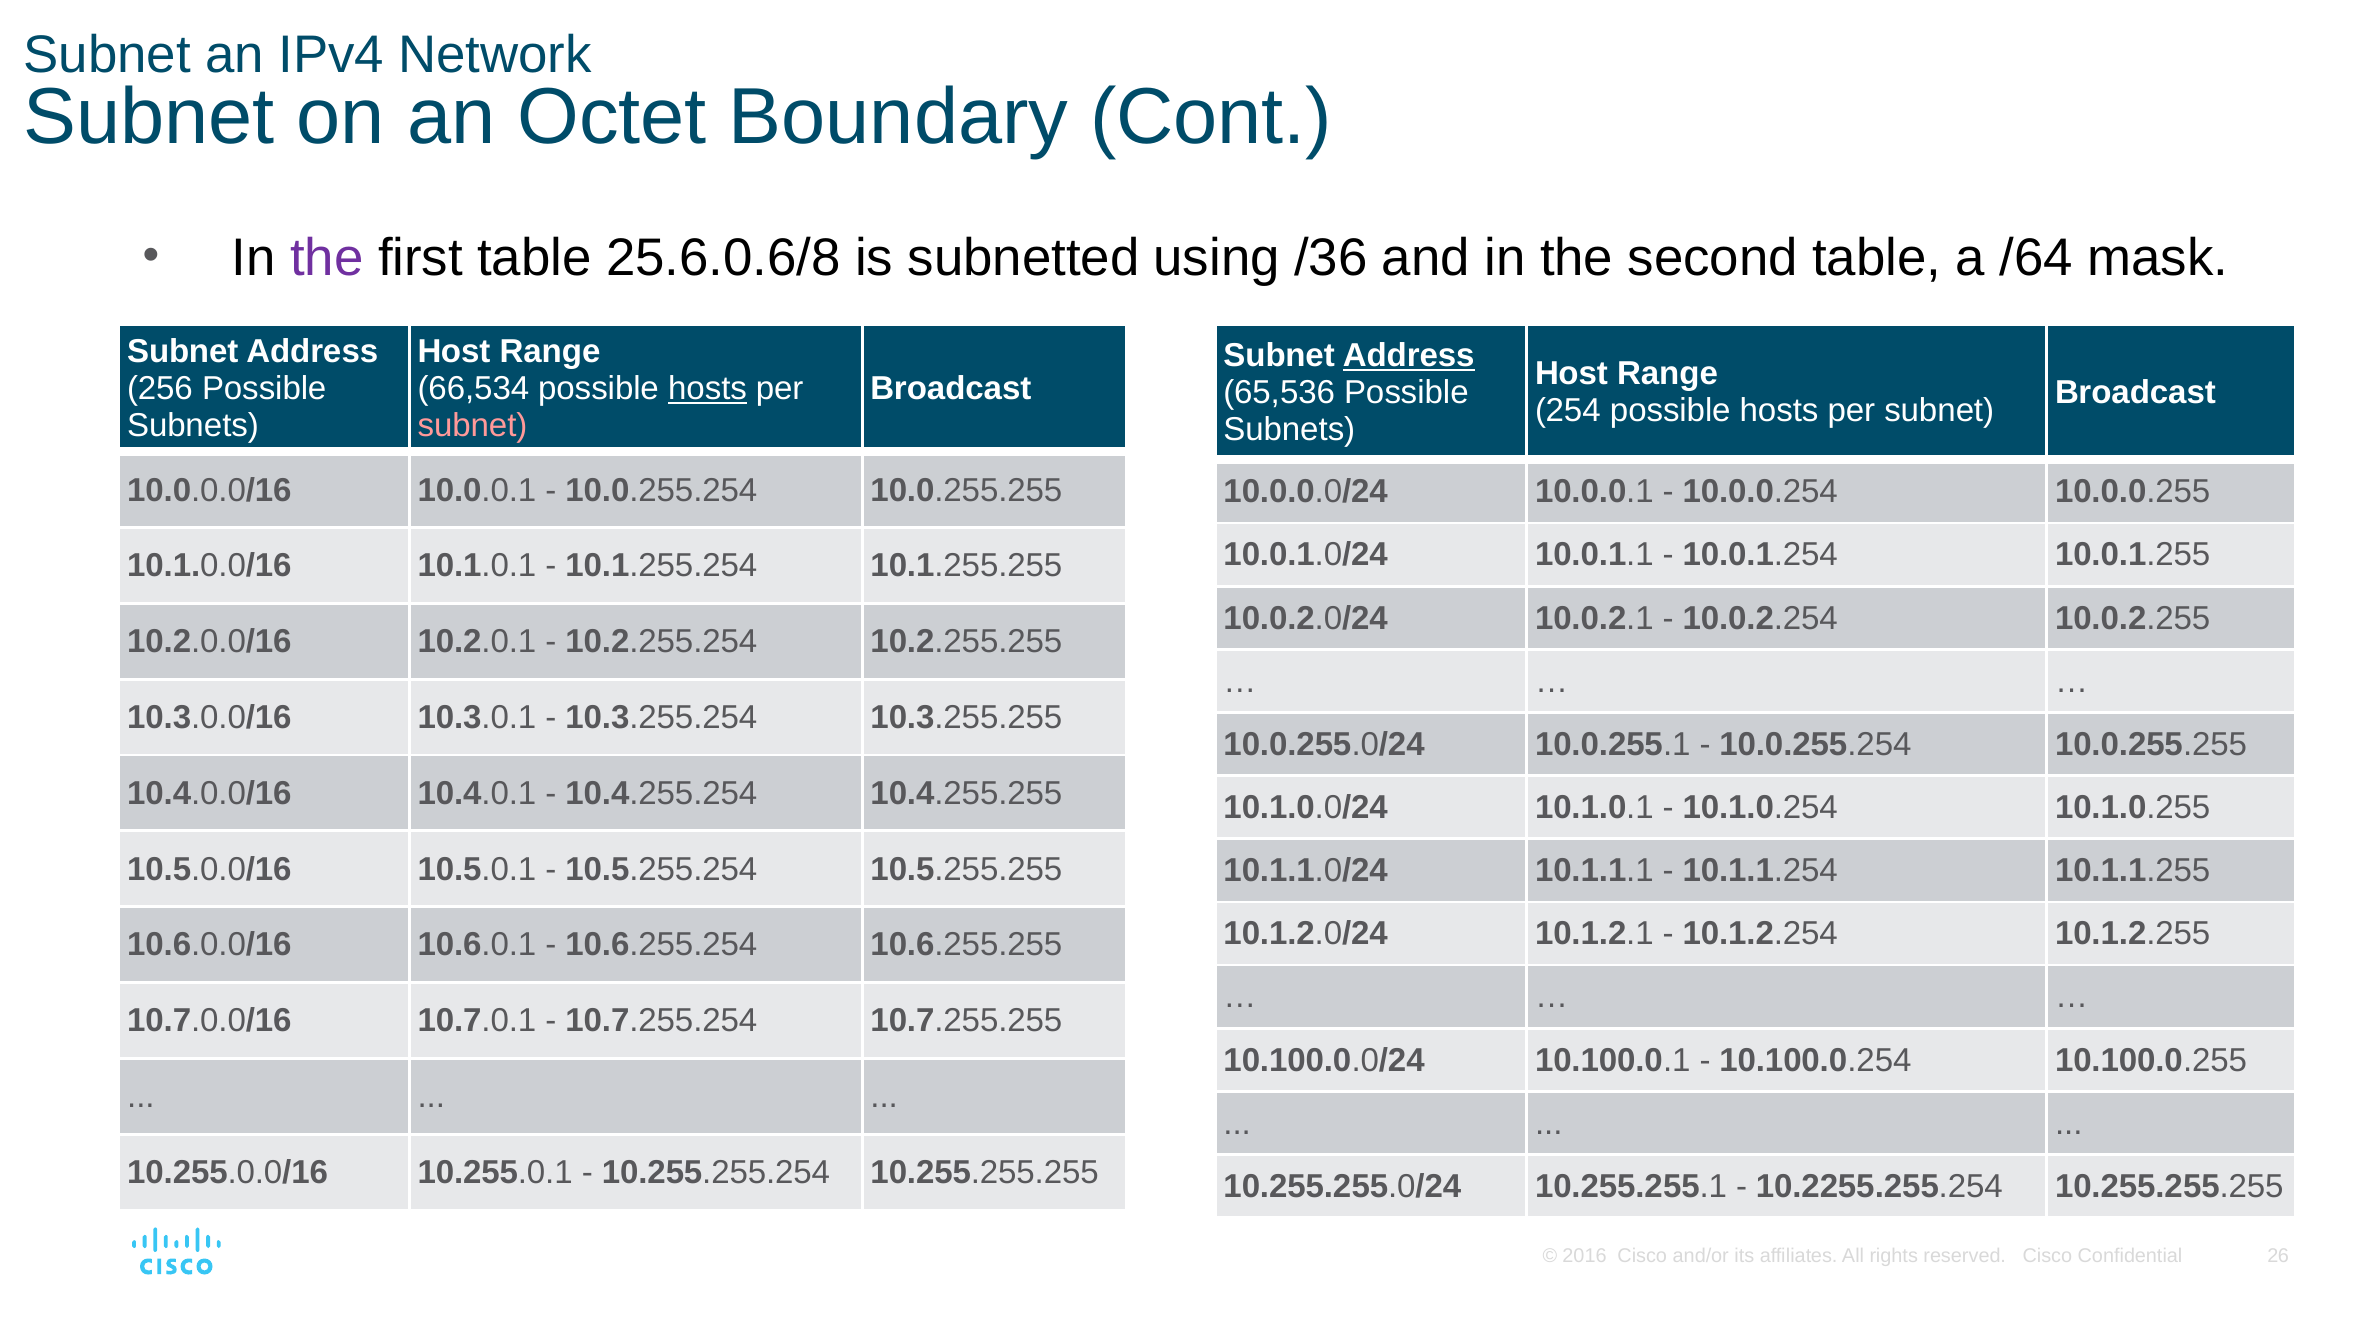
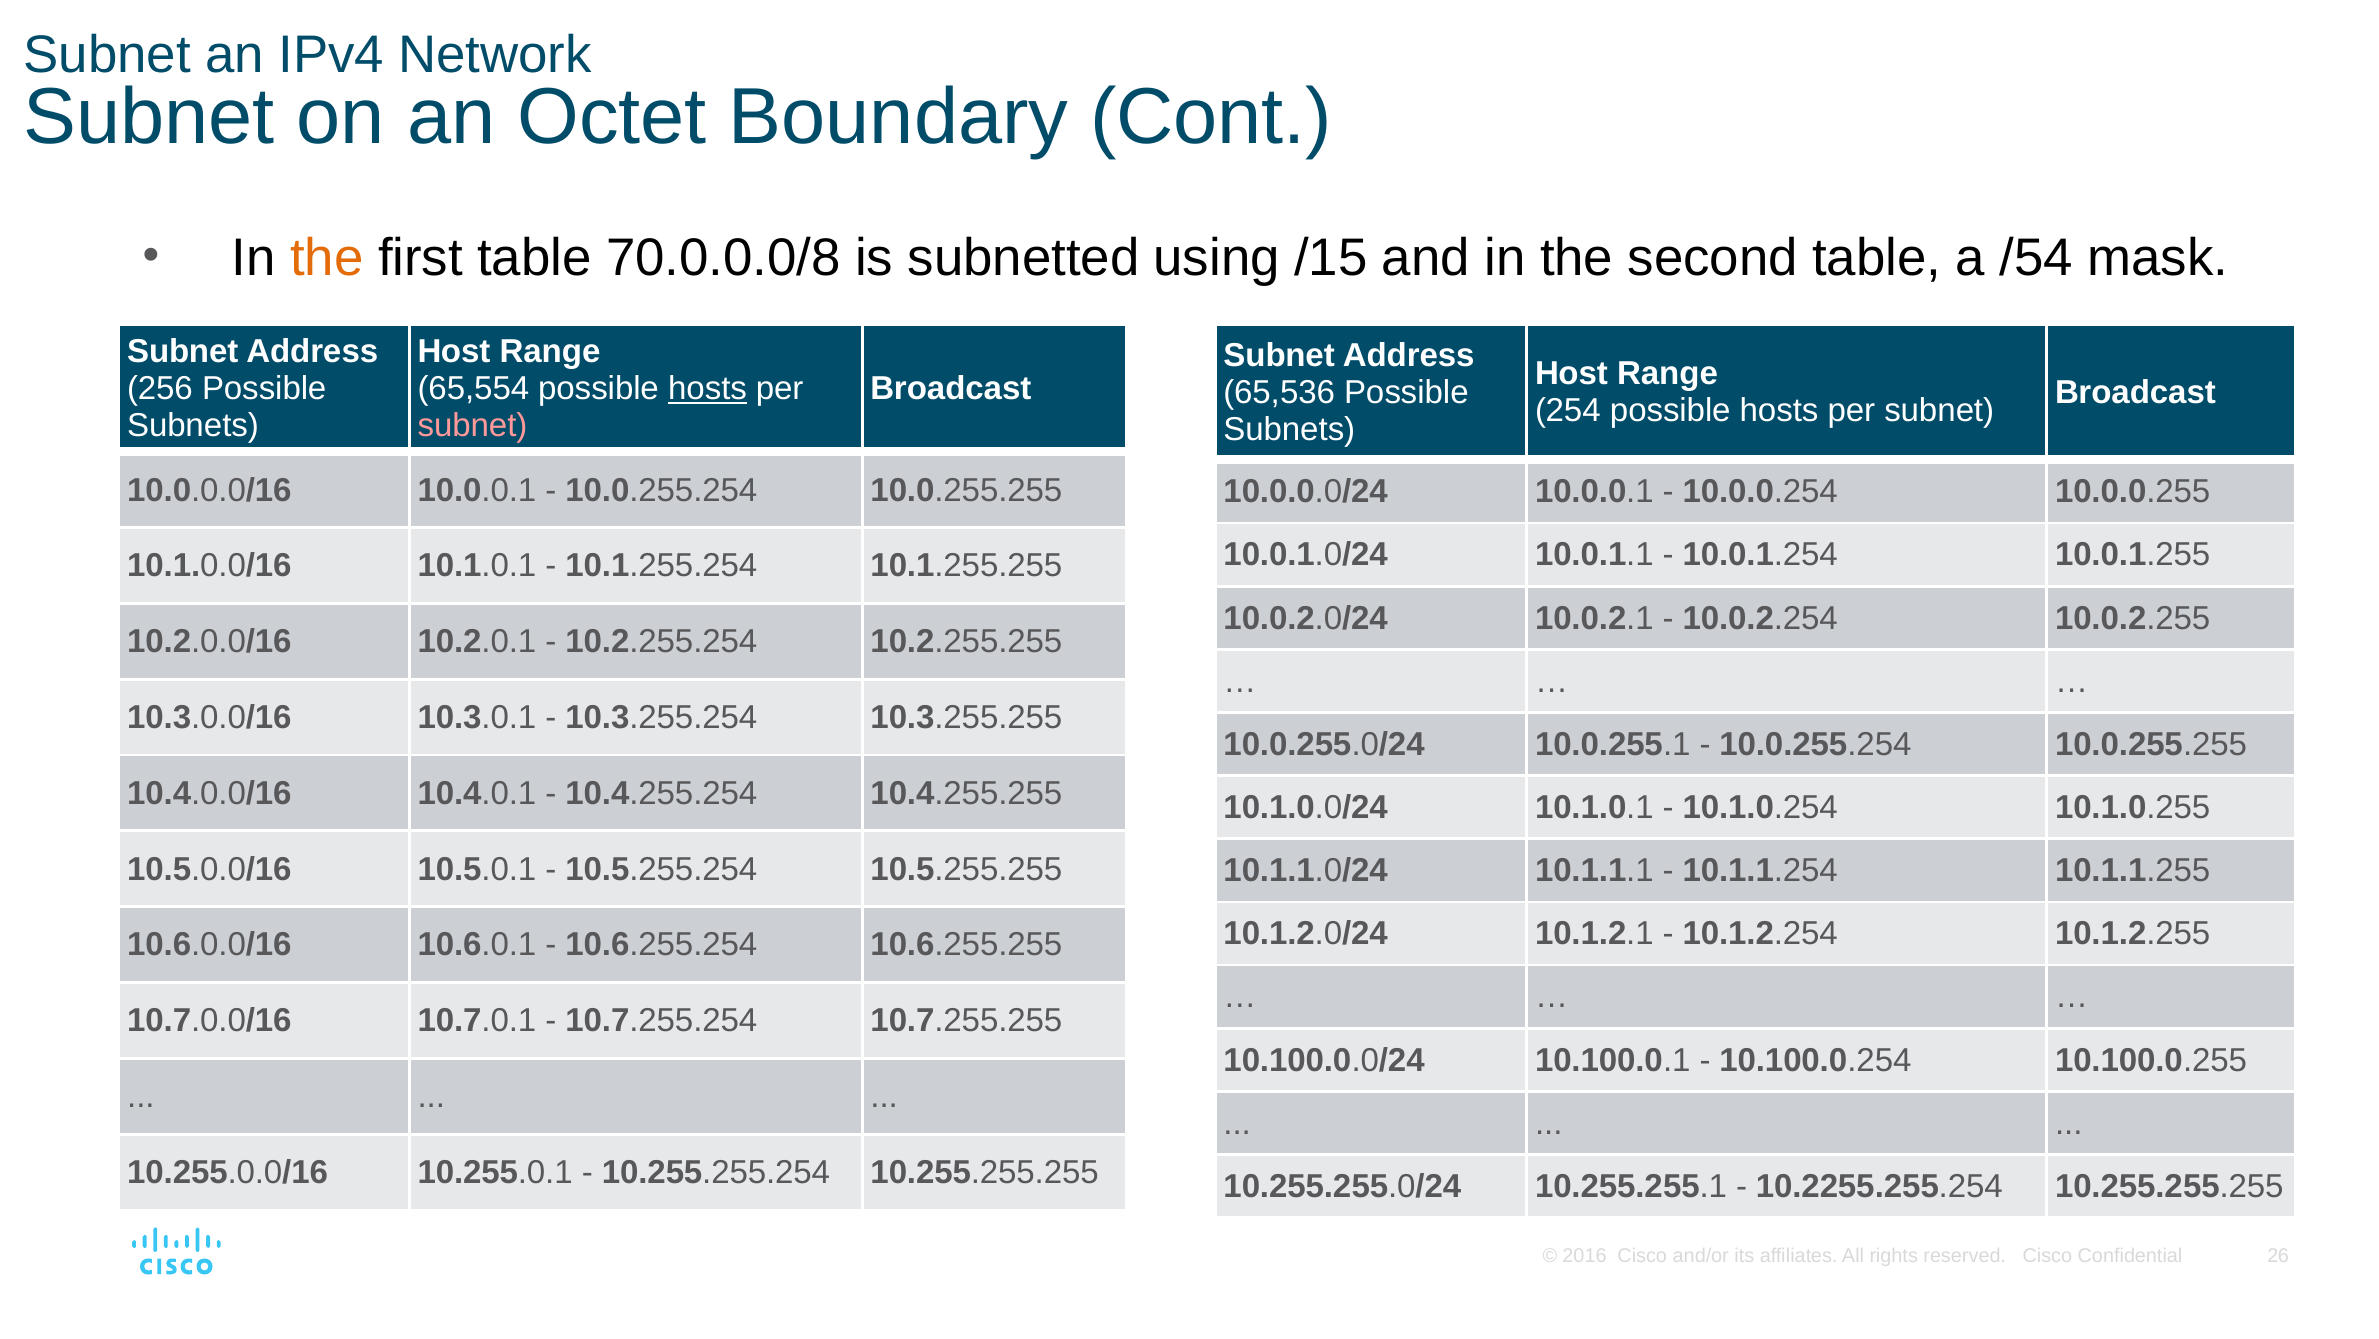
the at (327, 257) colour: purple -> orange
25.6.0.6/8: 25.6.0.6/8 -> 70.0.0.0/8
/36: /36 -> /15
/64: /64 -> /54
Address at (1409, 355) underline: present -> none
66,534: 66,534 -> 65,554
